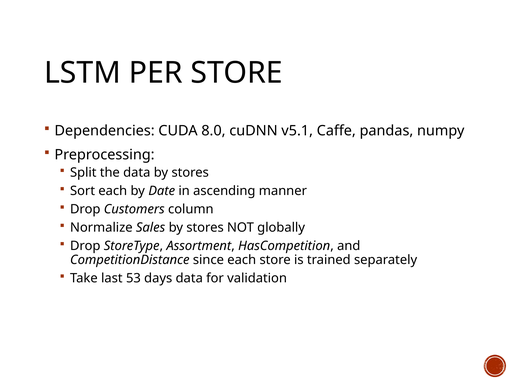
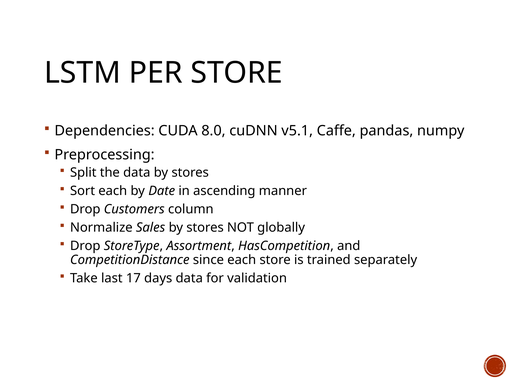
53: 53 -> 17
